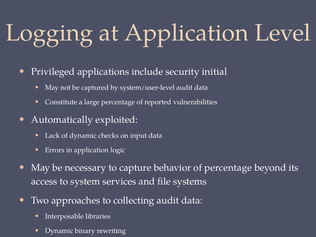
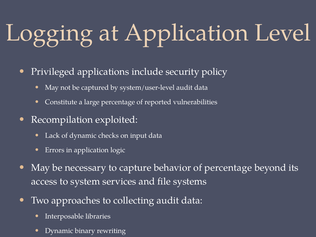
initial: initial -> policy
Automatically: Automatically -> Recompilation
